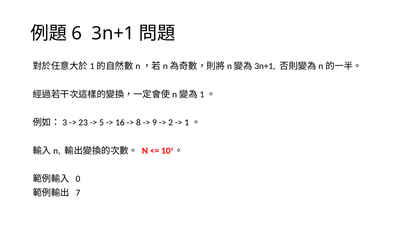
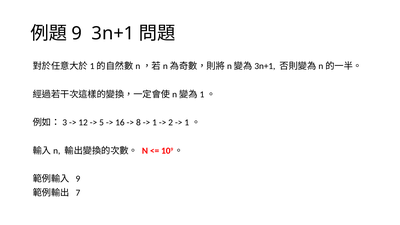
6 at (77, 34): 6 -> 9
23: 23 -> 12
9 at (155, 123): 9 -> 1
0 at (78, 179): 0 -> 9
